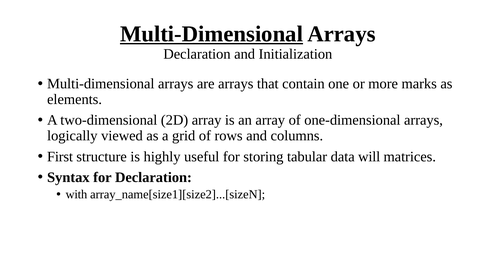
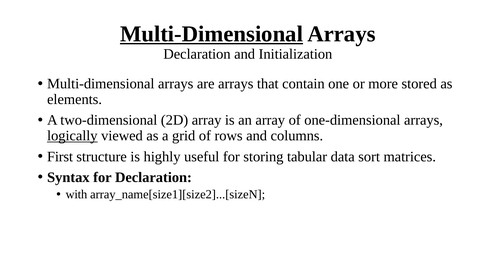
marks: marks -> stored
logically underline: none -> present
will: will -> sort
